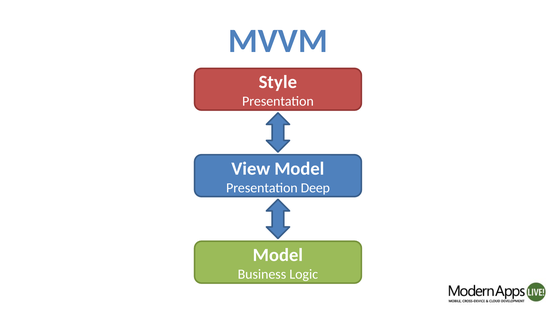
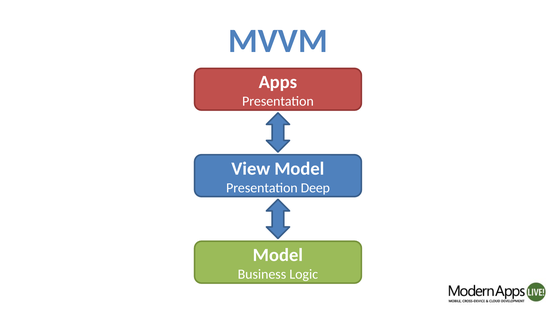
Style: Style -> Apps
